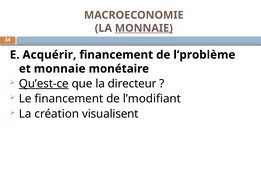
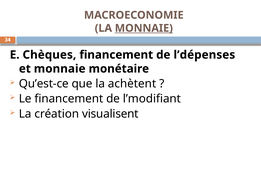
Acquérir: Acquérir -> Chèques
l’problème: l’problème -> l’dépenses
Qu’est-ce underline: present -> none
directeur: directeur -> achètent
